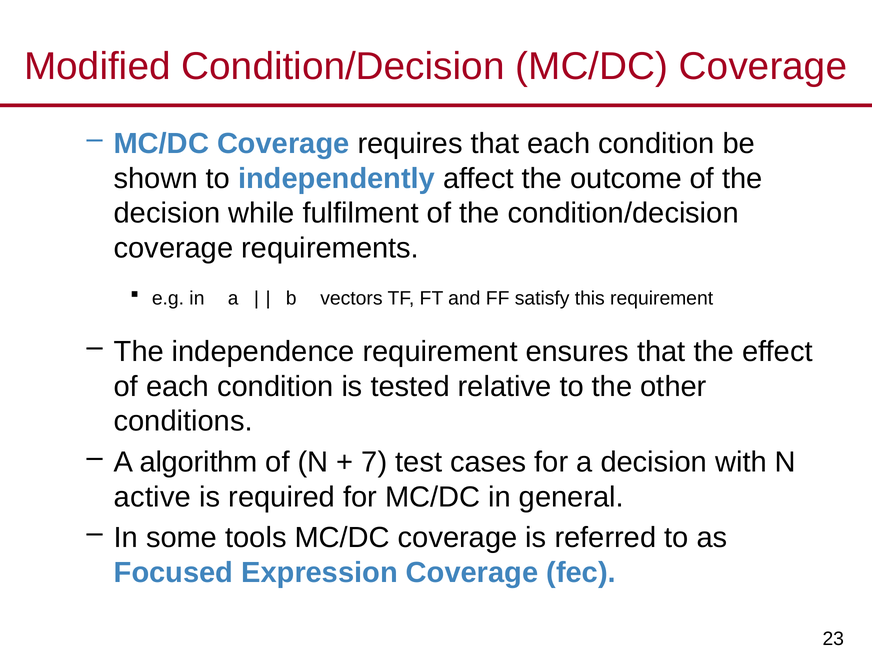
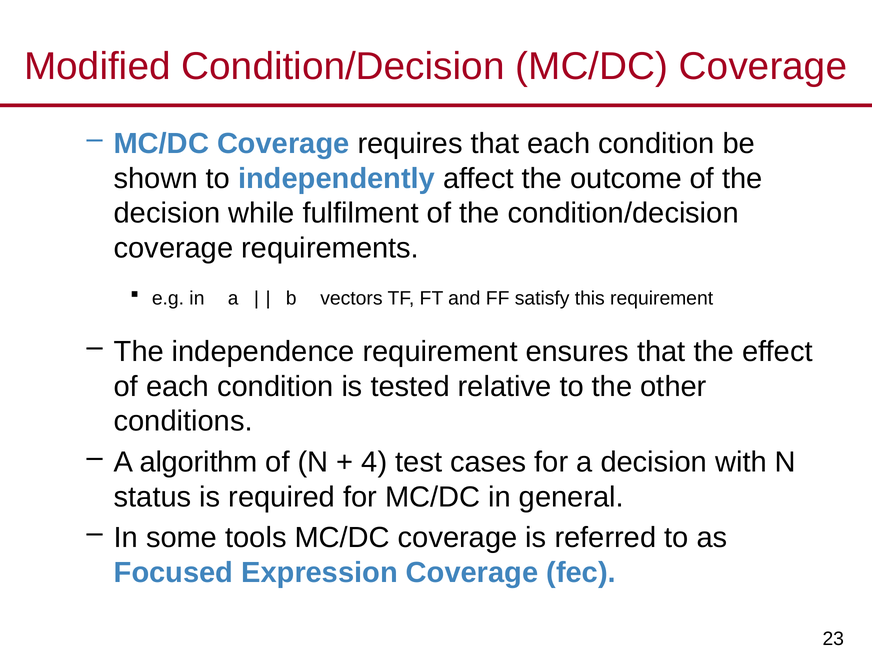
7: 7 -> 4
active: active -> status
